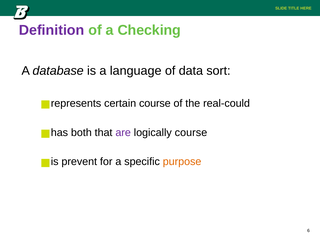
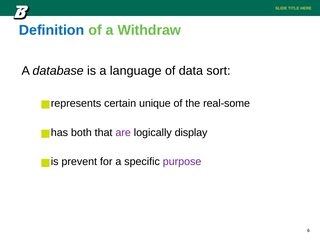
Definition colour: purple -> blue
Checking: Checking -> Withdraw
certain course: course -> unique
real-could: real-could -> real-some
logically course: course -> display
purpose colour: orange -> purple
